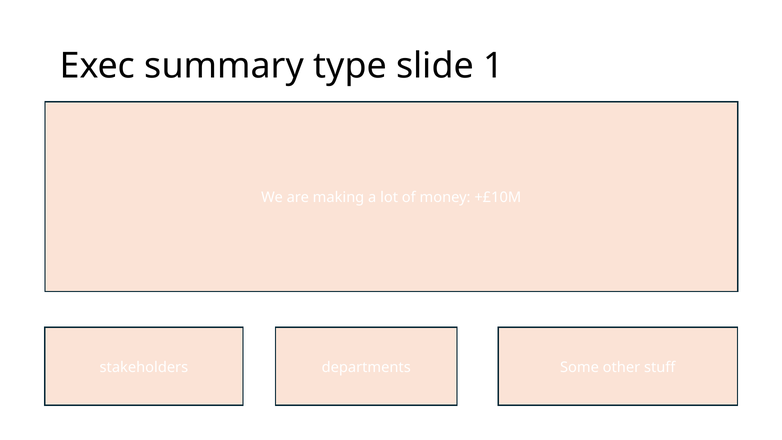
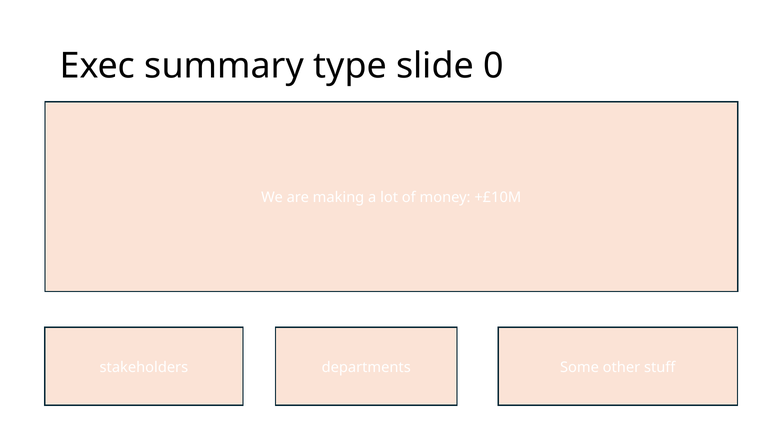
1: 1 -> 0
